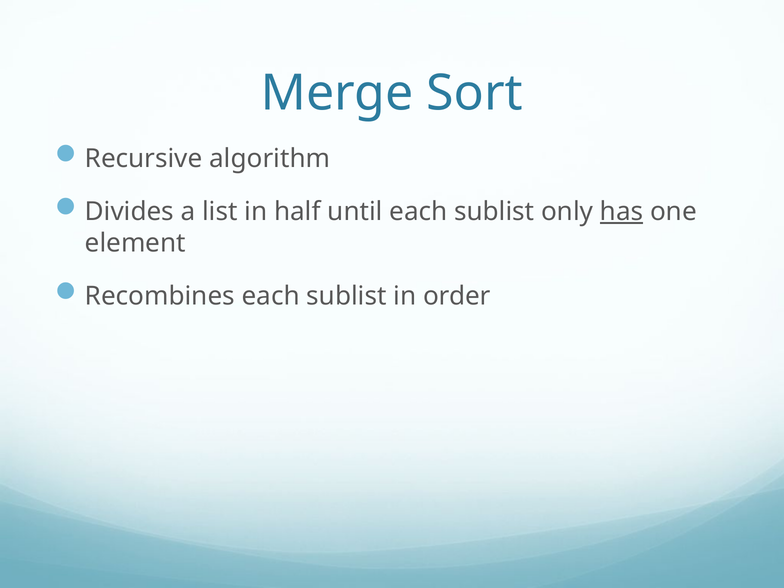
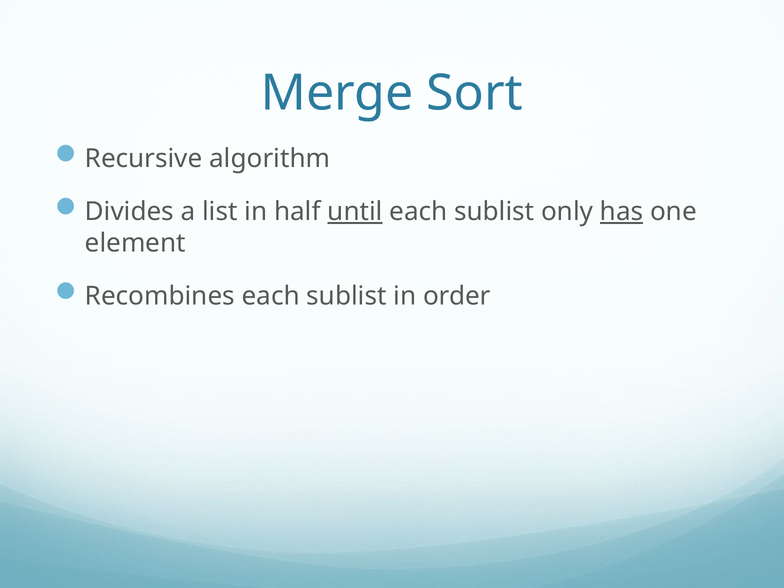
until underline: none -> present
